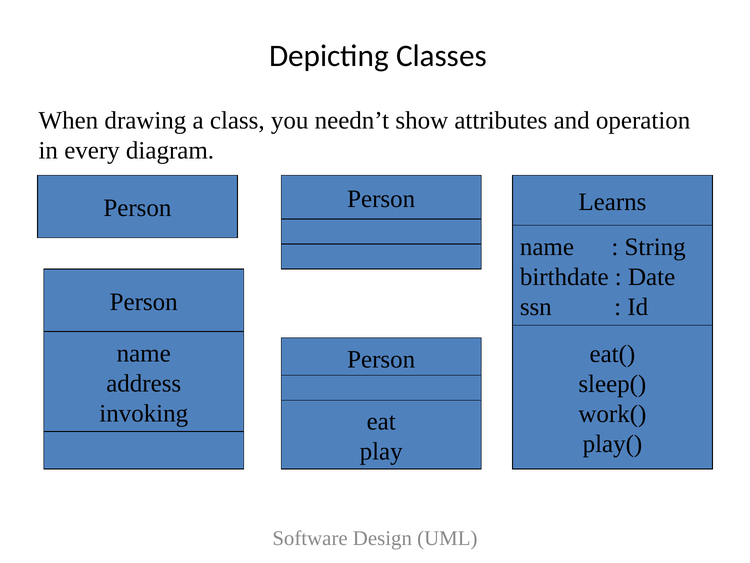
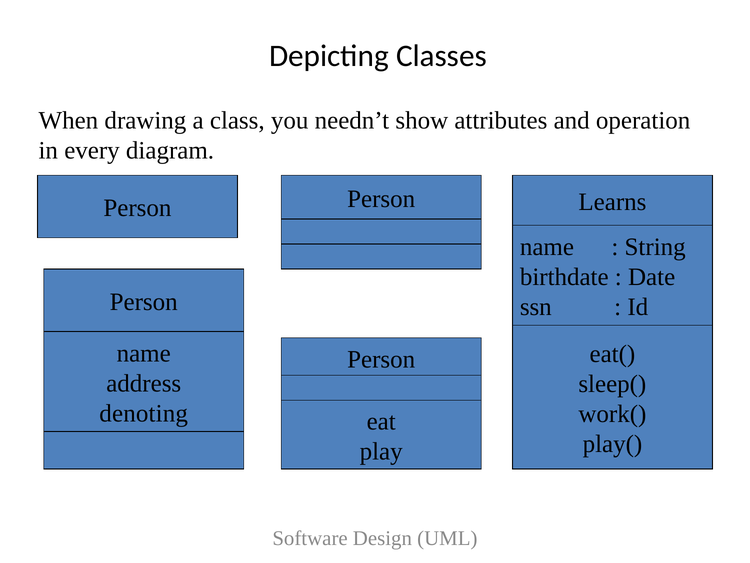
invoking: invoking -> denoting
